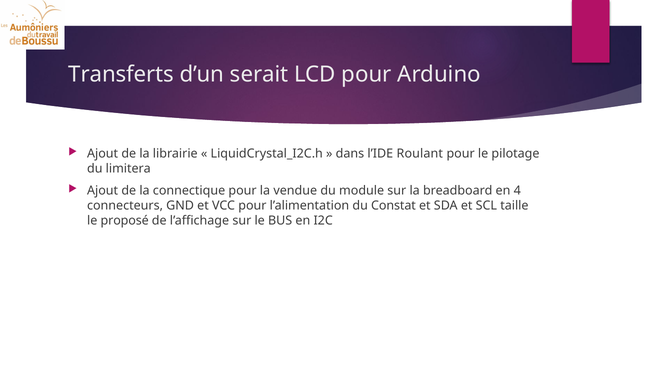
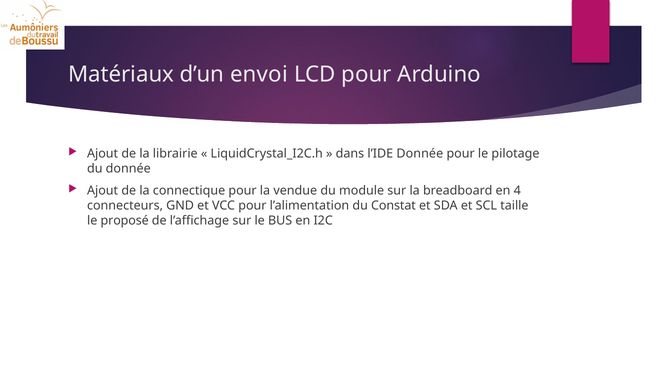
Transferts: Transferts -> Matériaux
serait: serait -> envoi
l’IDE Roulant: Roulant -> Donnée
du limitera: limitera -> donnée
